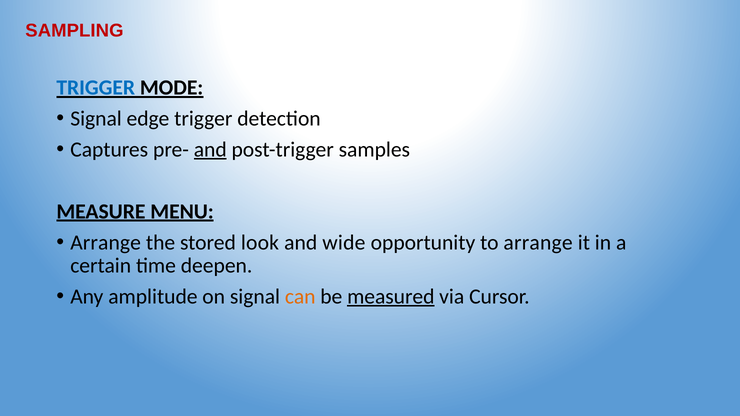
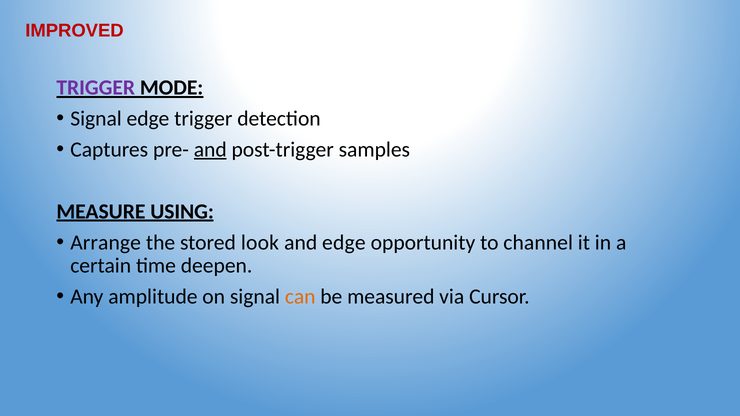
SAMPLING: SAMPLING -> IMPROVED
TRIGGER at (96, 88) colour: blue -> purple
MENU: MENU -> USING
and wide: wide -> edge
to arrange: arrange -> channel
measured underline: present -> none
